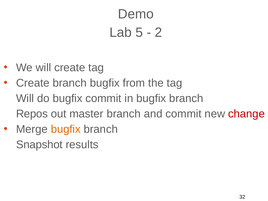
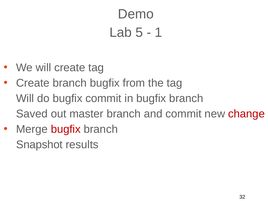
2: 2 -> 1
Repos: Repos -> Saved
bugfix at (66, 129) colour: orange -> red
